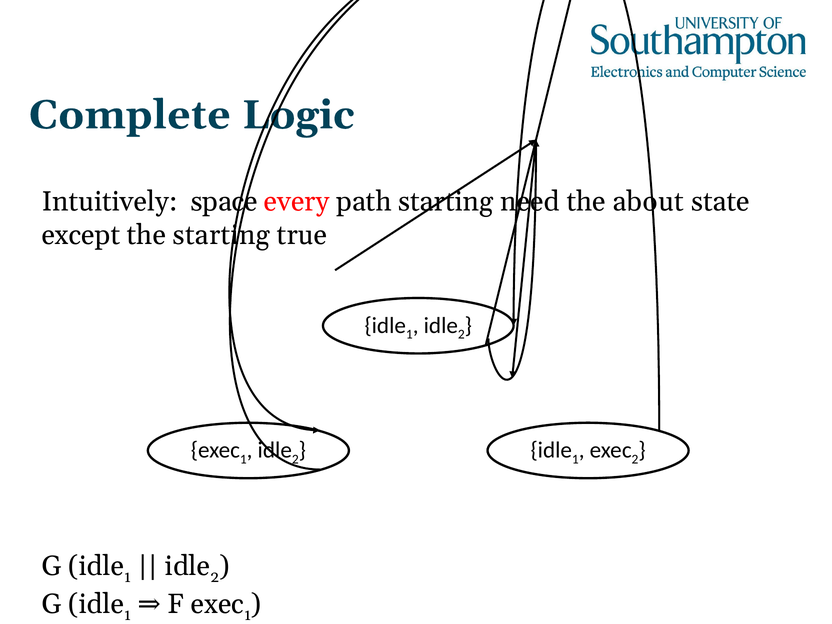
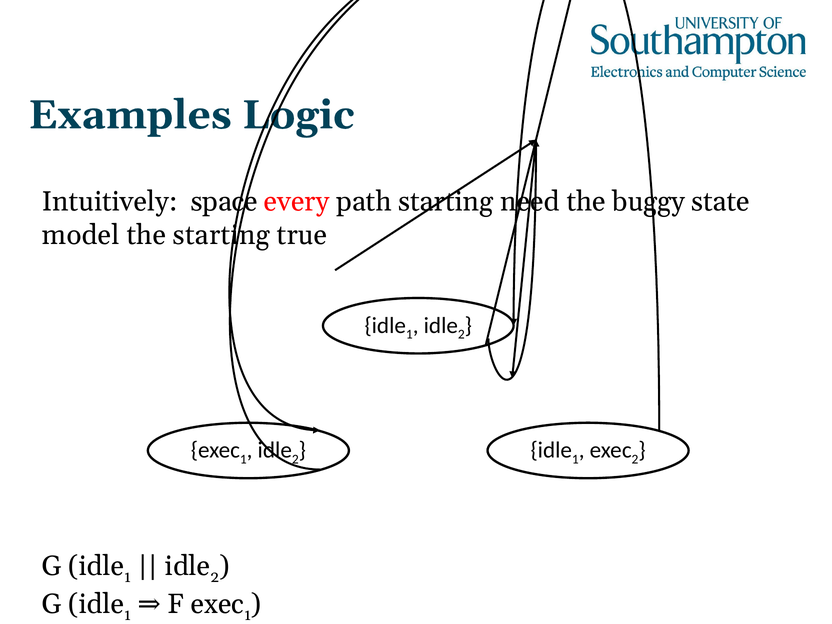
Complete: Complete -> Examples
about: about -> buggy
except: except -> model
